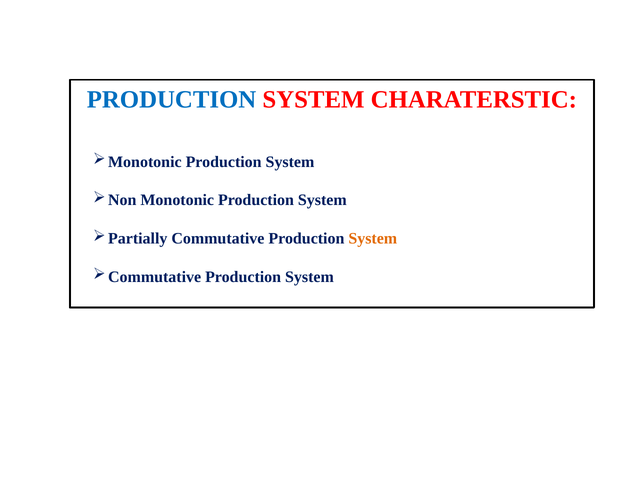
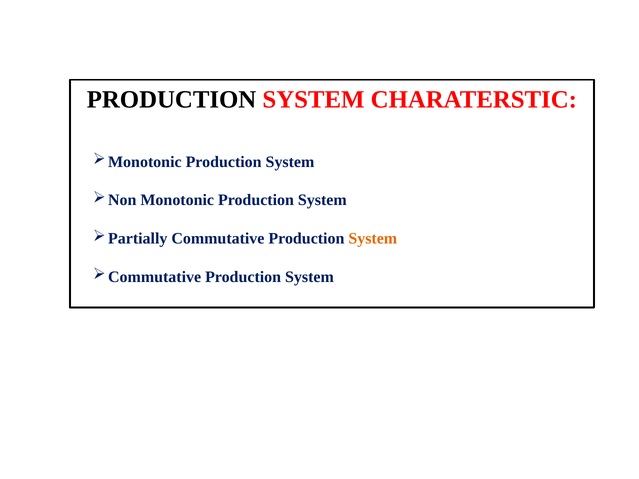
PRODUCTION at (172, 100) colour: blue -> black
